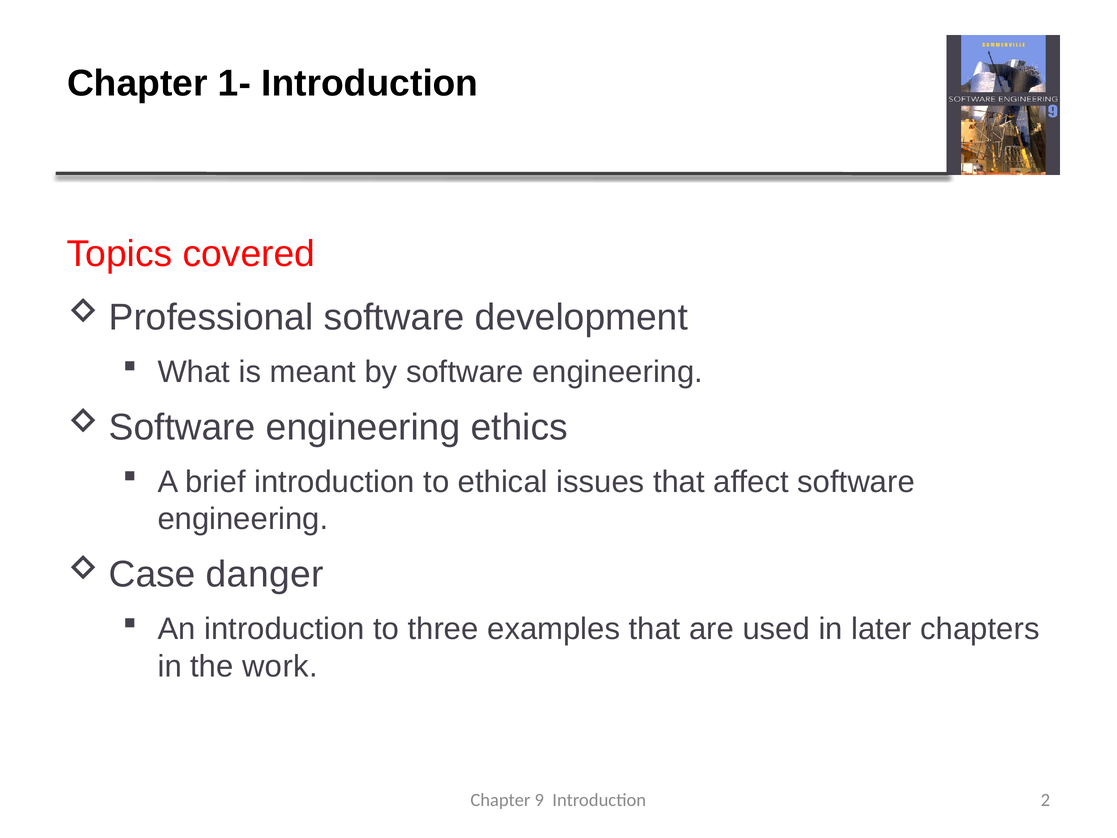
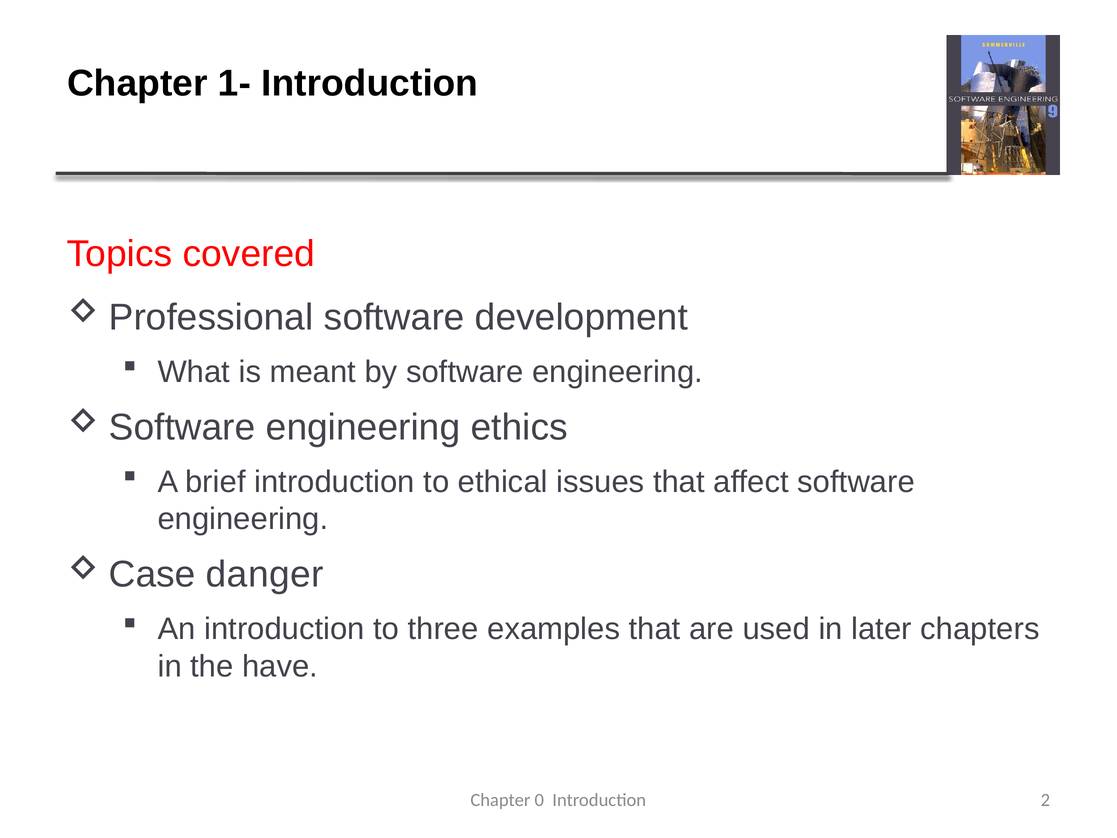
work: work -> have
9: 9 -> 0
